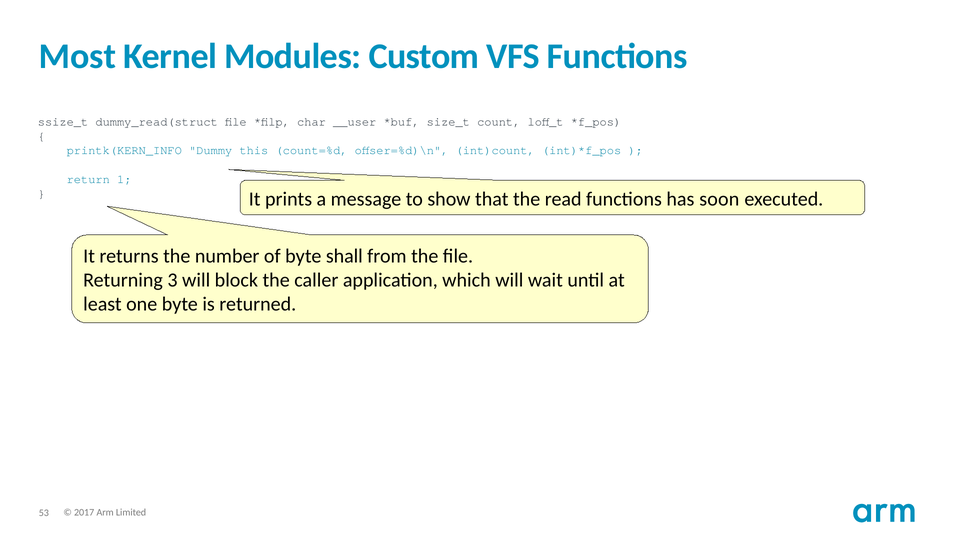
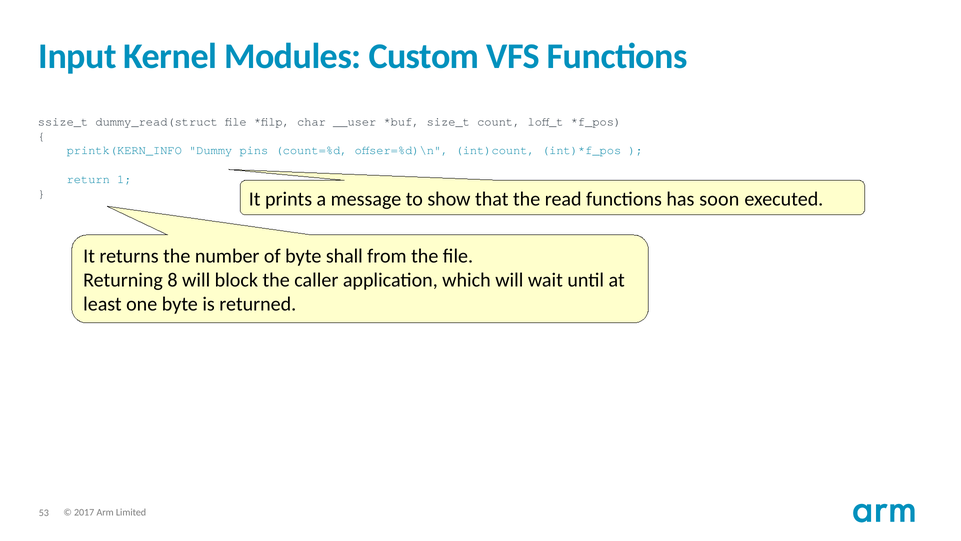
Most: Most -> Input
this: this -> pins
3: 3 -> 8
